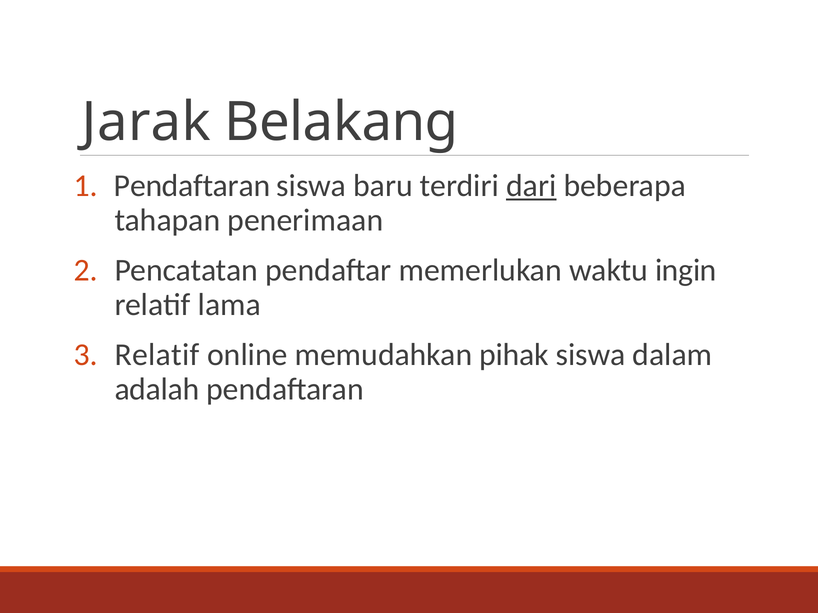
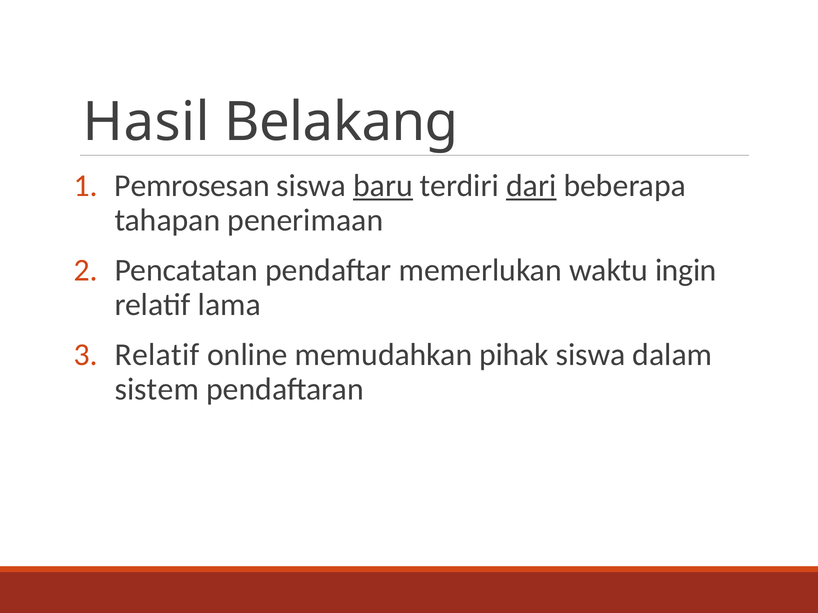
Jarak: Jarak -> Hasil
Pendaftaran at (192, 186): Pendaftaran -> Pemrosesan
baru underline: none -> present
adalah: adalah -> sistem
